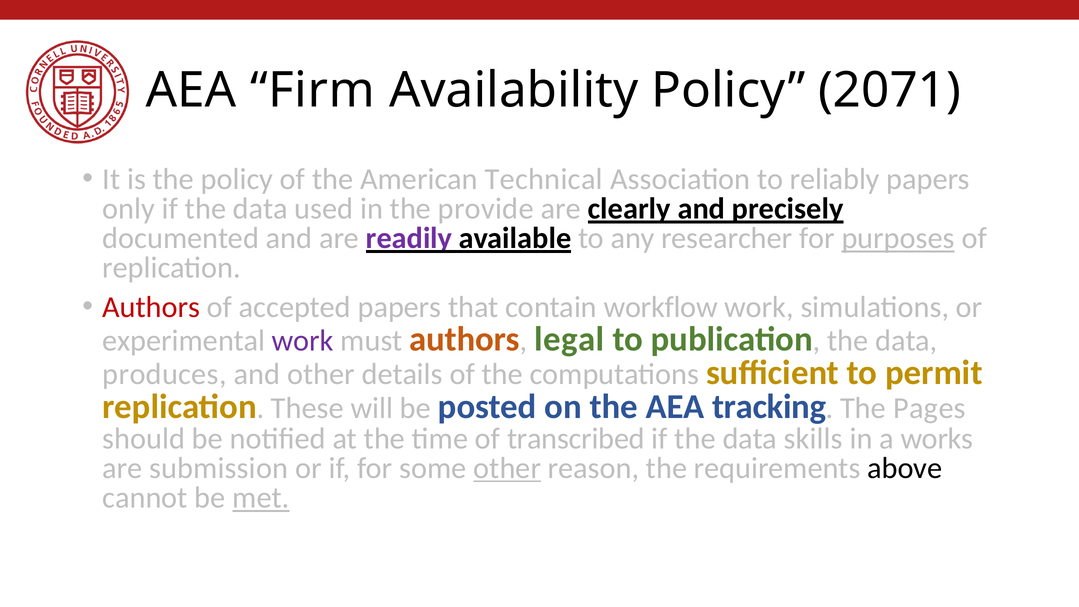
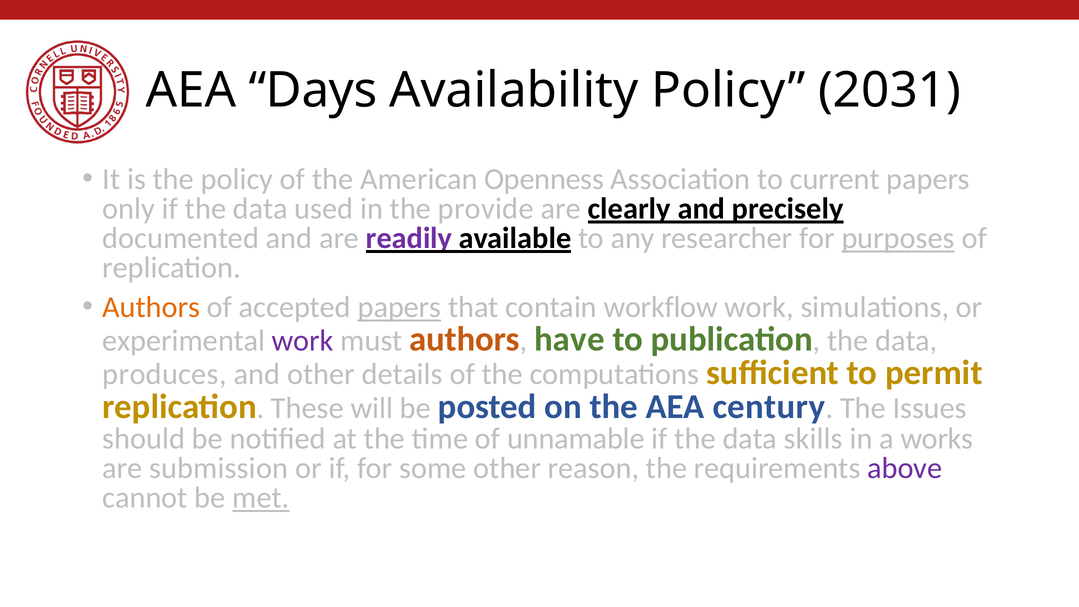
Firm: Firm -> Days
2071: 2071 -> 2031
Technical: Technical -> Openness
reliably: reliably -> current
Authors at (151, 307) colour: red -> orange
papers at (400, 307) underline: none -> present
legal: legal -> have
tracking: tracking -> century
Pages: Pages -> Issues
transcribed: transcribed -> unnamable
other at (507, 468) underline: present -> none
above colour: black -> purple
